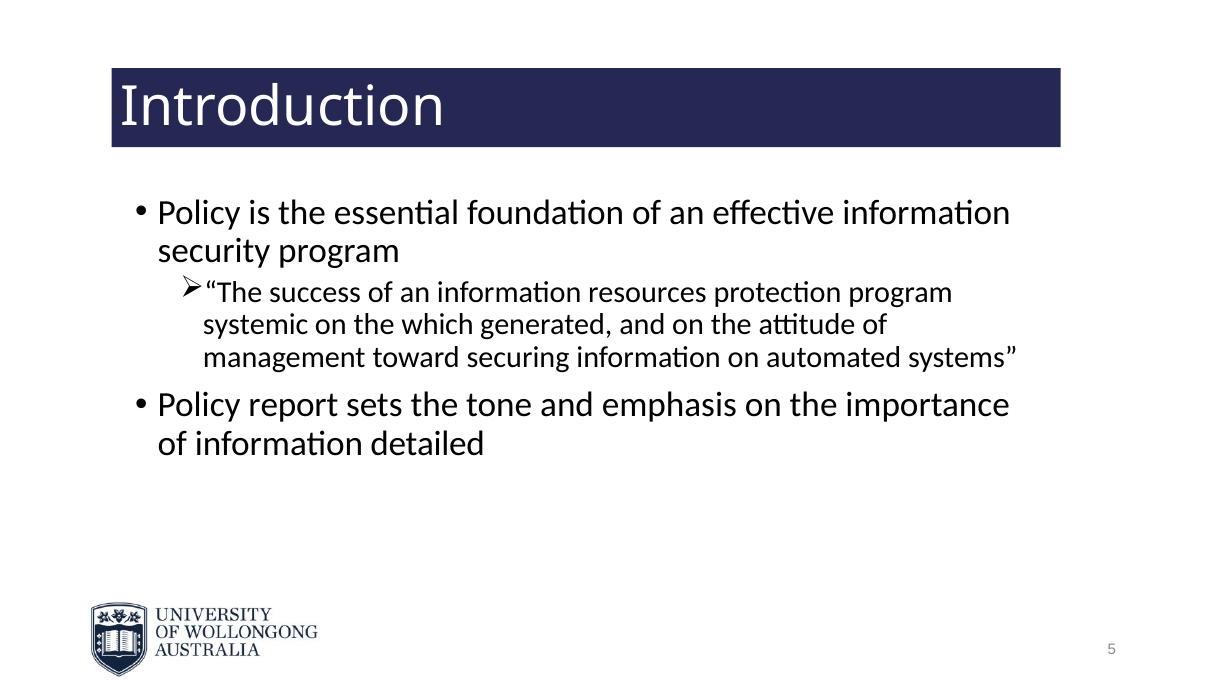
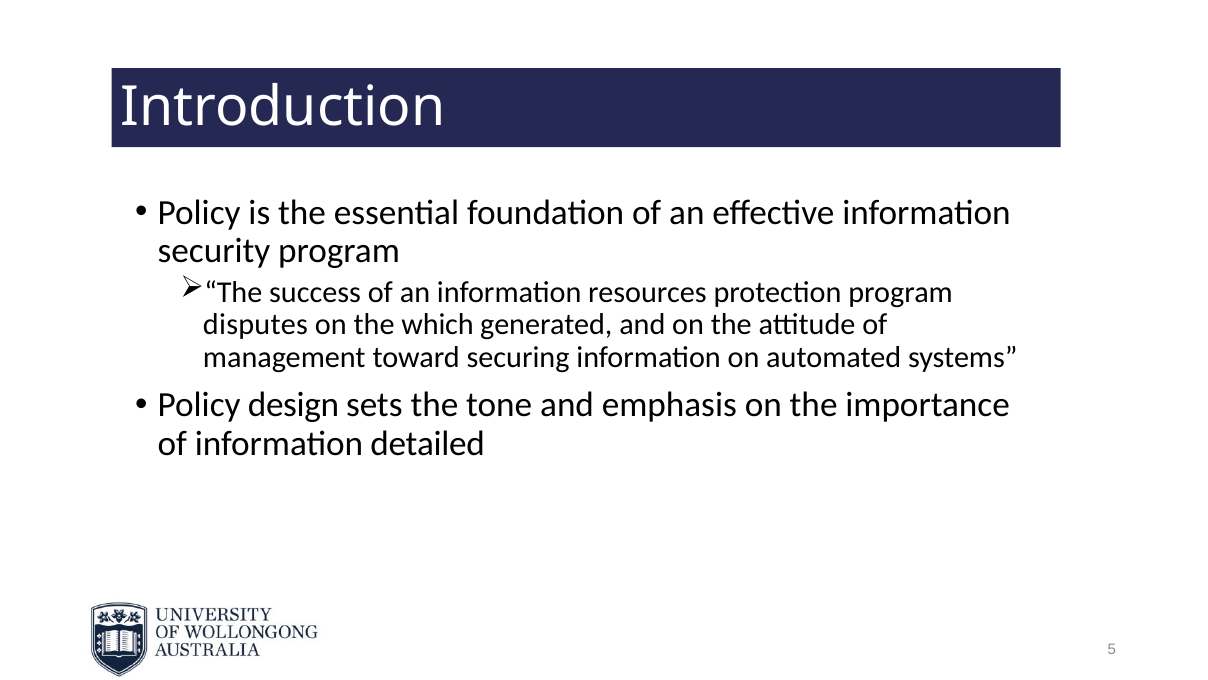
systemic: systemic -> disputes
report: report -> design
